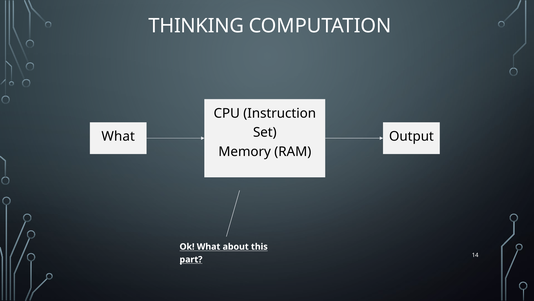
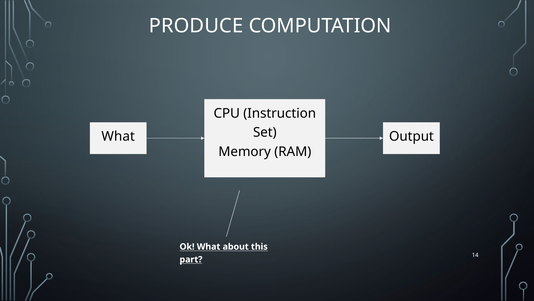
THINKING: THINKING -> PRODUCE
